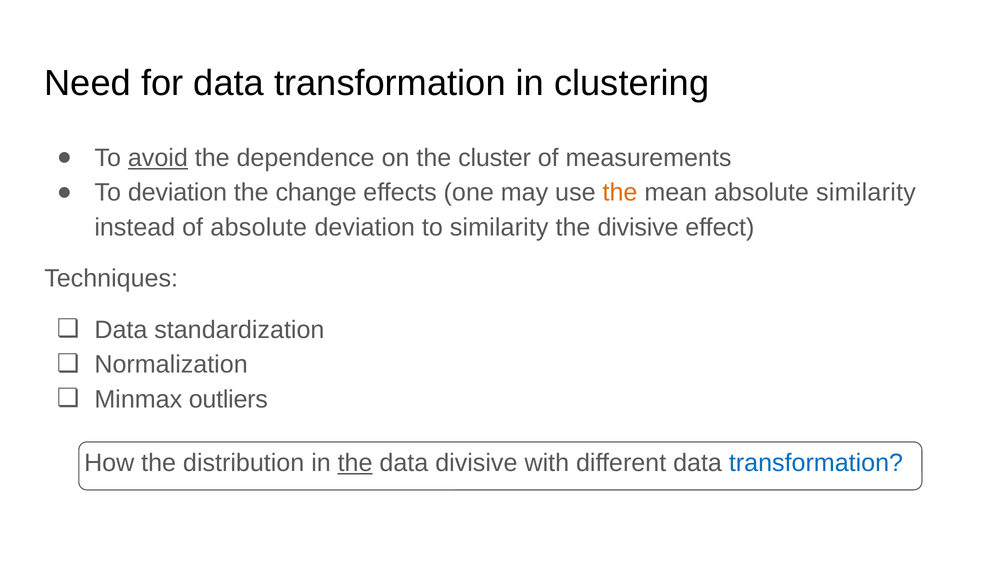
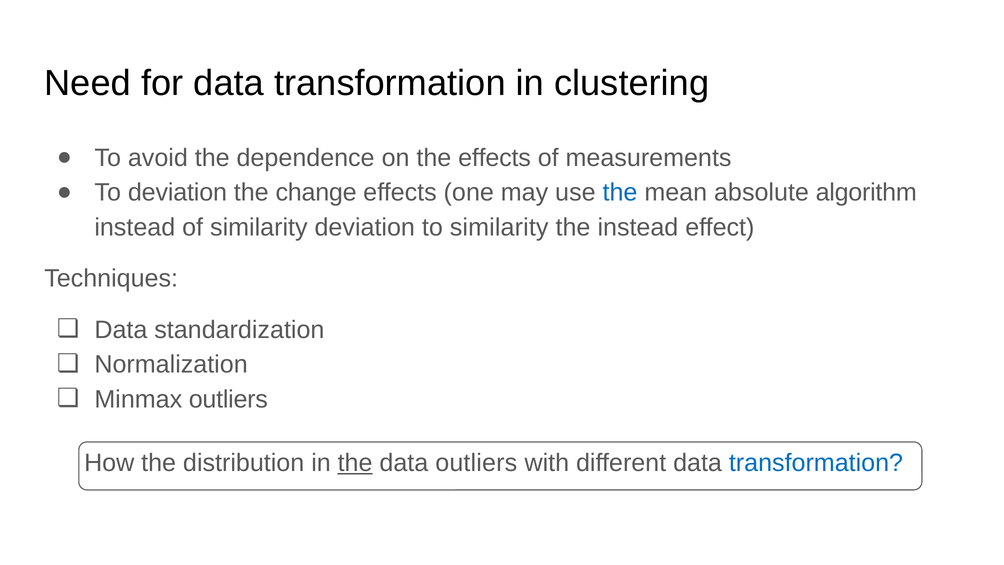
avoid underline: present -> none
the cluster: cluster -> effects
the at (620, 193) colour: orange -> blue
absolute similarity: similarity -> algorithm
of absolute: absolute -> similarity
the divisive: divisive -> instead
data divisive: divisive -> outliers
